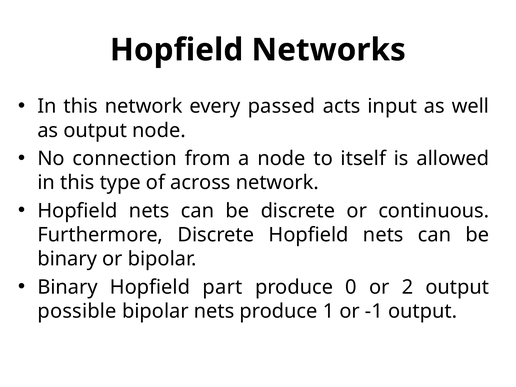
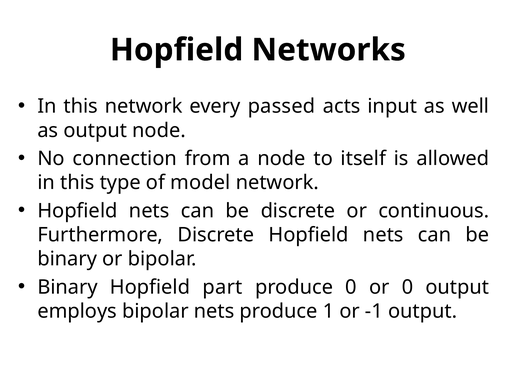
across: across -> model
or 2: 2 -> 0
possible: possible -> employs
